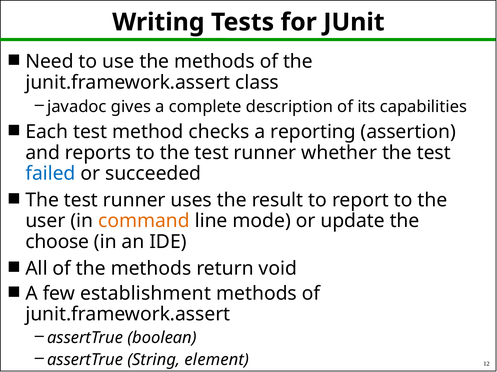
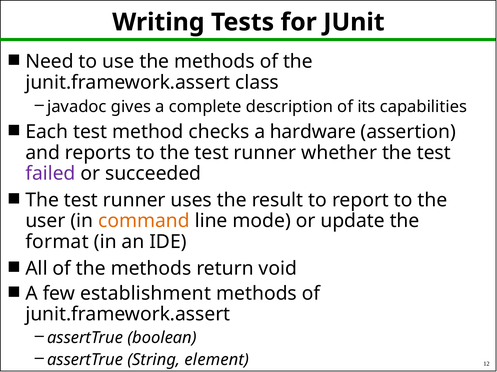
reporting: reporting -> hardware
failed colour: blue -> purple
choose: choose -> format
